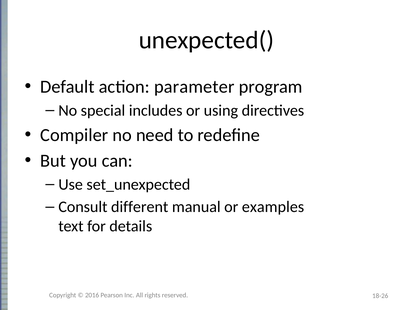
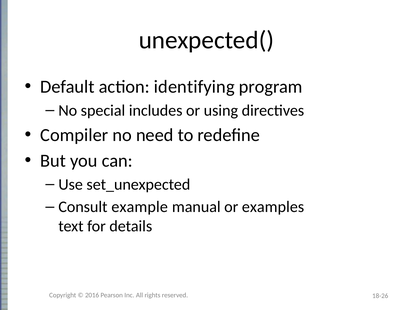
parameter: parameter -> identifying
different: different -> example
